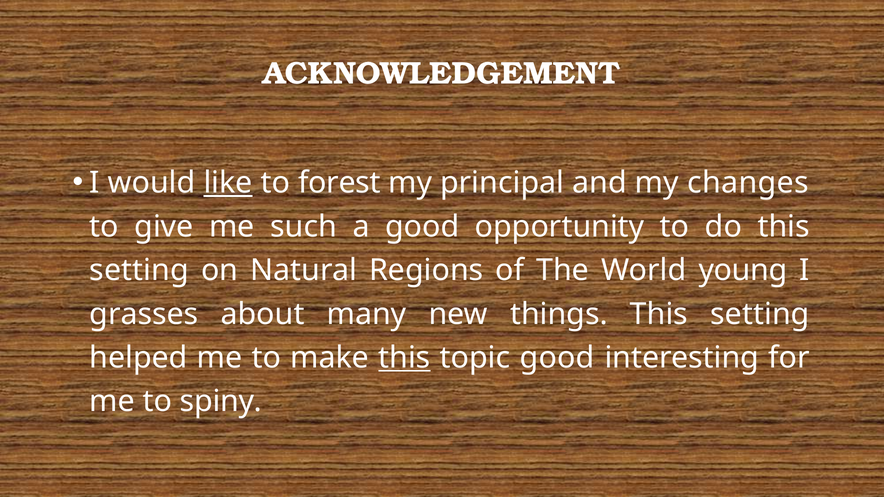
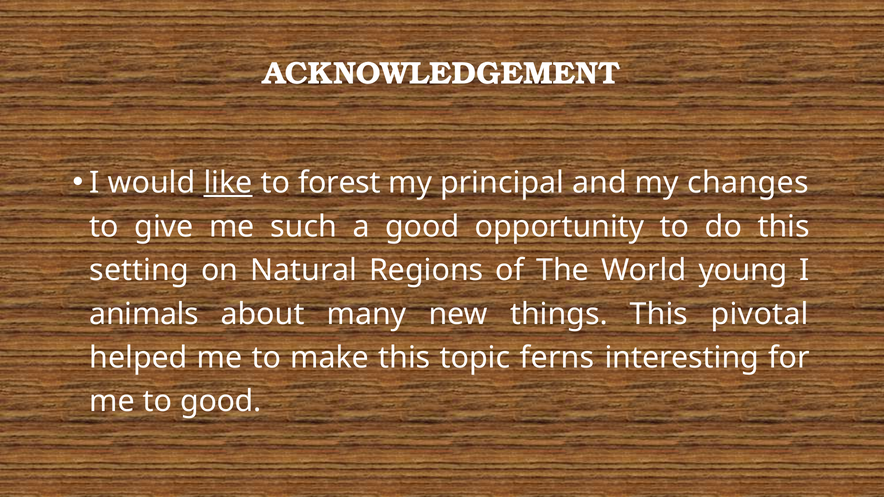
grasses: grasses -> animals
things This setting: setting -> pivotal
this at (404, 358) underline: present -> none
topic good: good -> ferns
to spiny: spiny -> good
